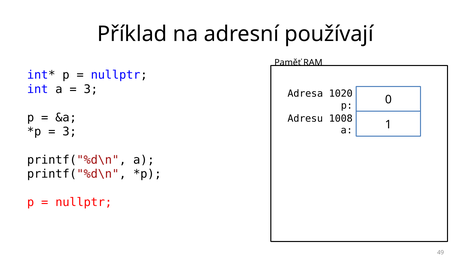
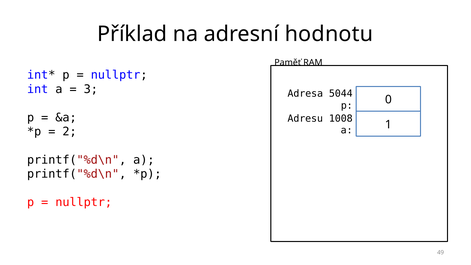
používají: používají -> hodnotu
1020: 1020 -> 5044
3 at (70, 132): 3 -> 2
